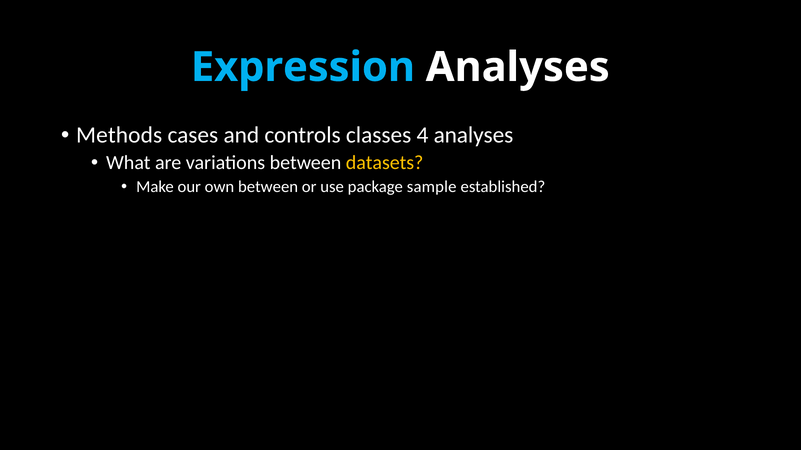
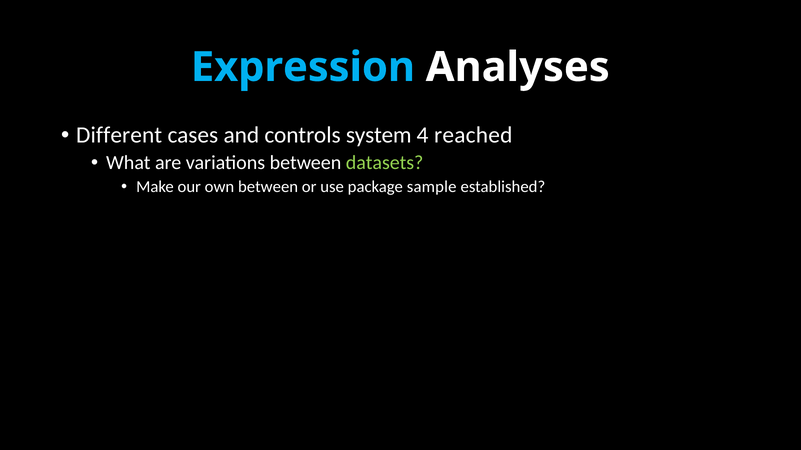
Methods: Methods -> Different
classes: classes -> system
4 analyses: analyses -> reached
datasets colour: yellow -> light green
